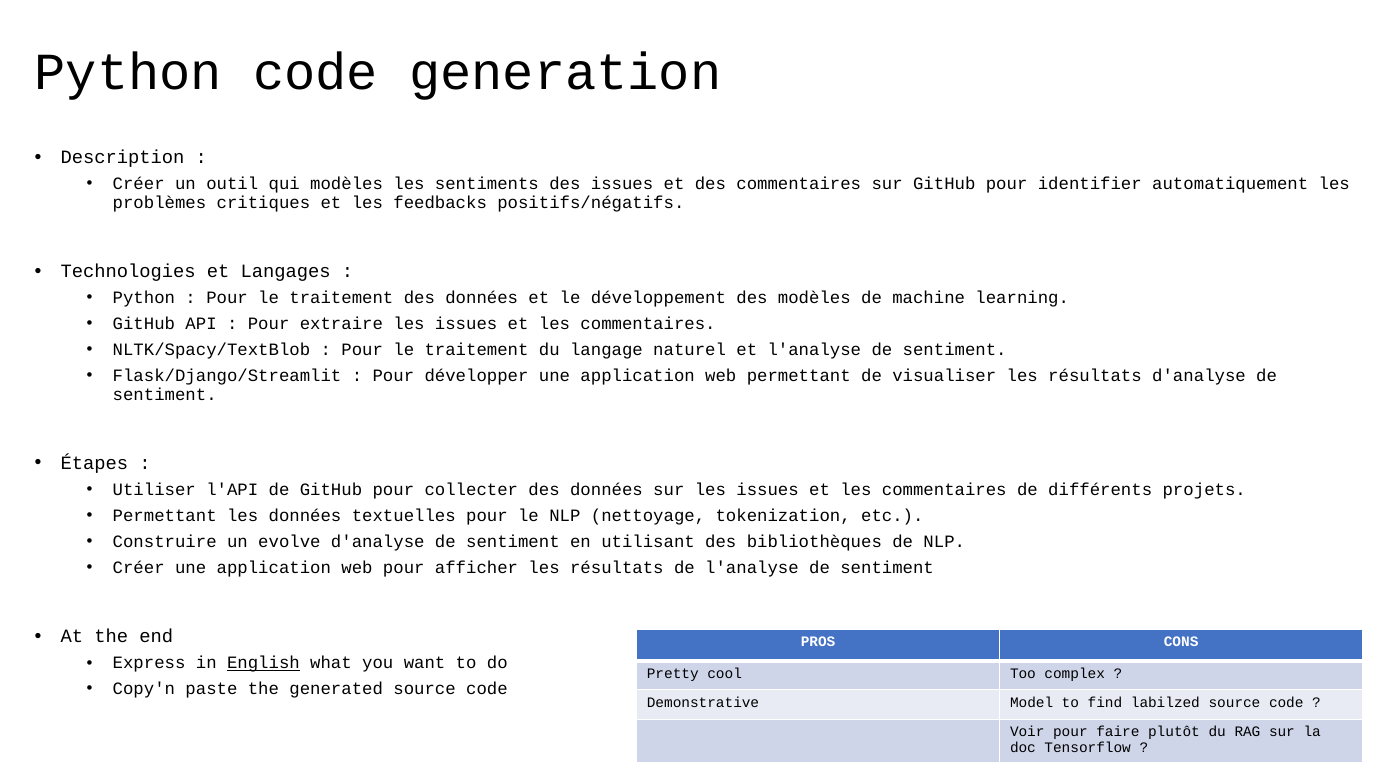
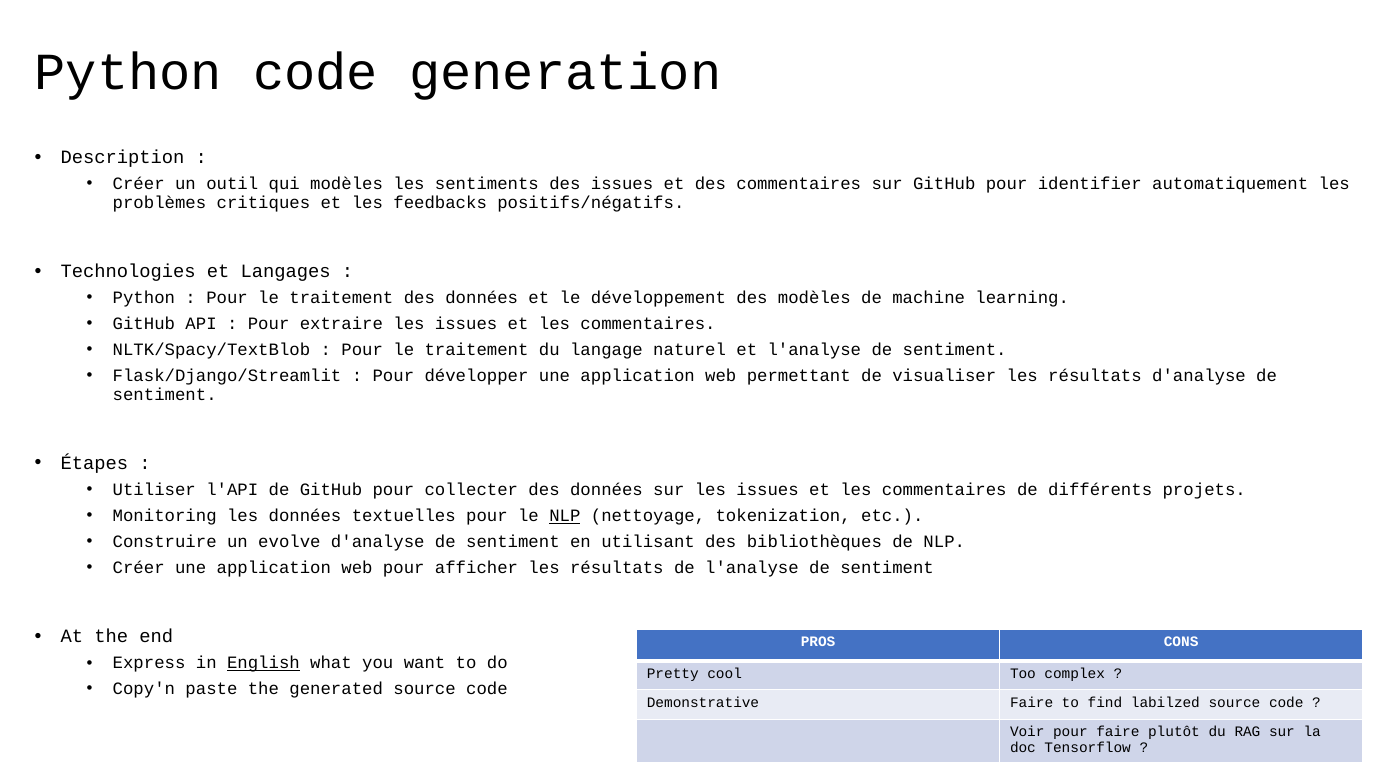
Permettant at (165, 516): Permettant -> Monitoring
NLP at (565, 516) underline: none -> present
Demonstrative Model: Model -> Faire
